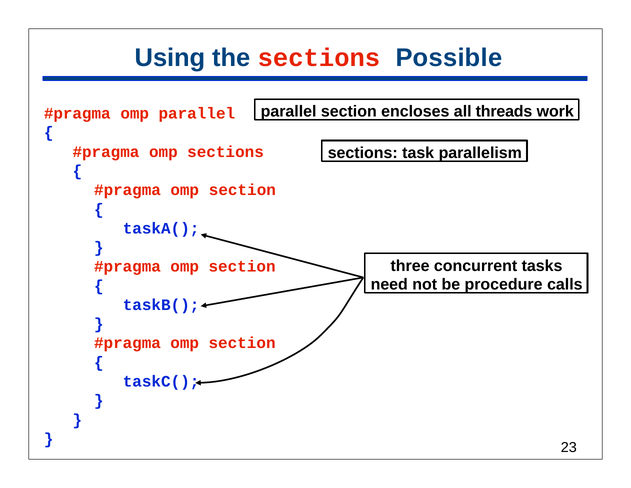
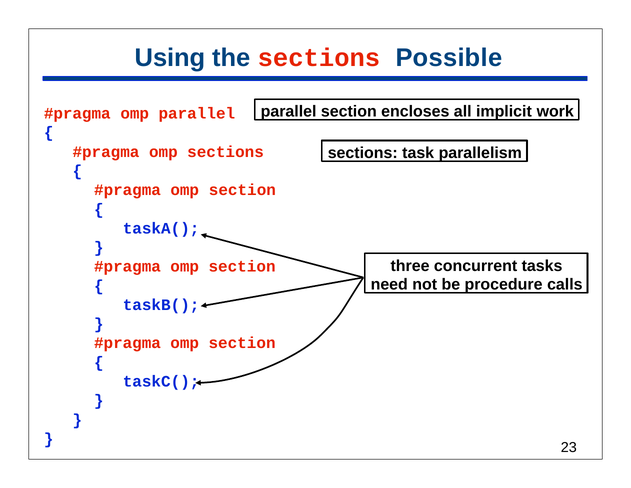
threads: threads -> implicit
